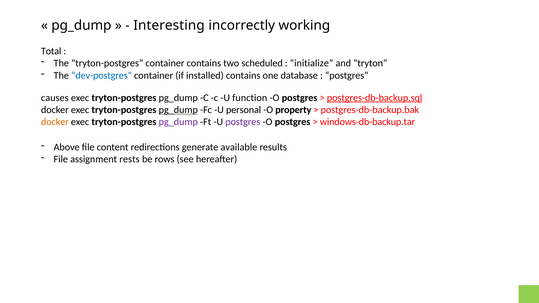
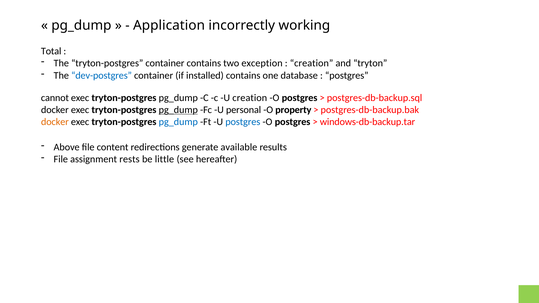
Interesting: Interesting -> Application
scheduled: scheduled -> exception
initialize at (312, 63): initialize -> creation
causes: causes -> cannot
U function: function -> creation
postgres-db-backup.sql underline: present -> none
pg_dump at (178, 122) colour: purple -> blue
postgres at (243, 122) colour: purple -> blue
rows: rows -> little
